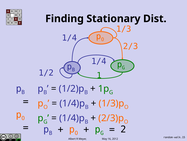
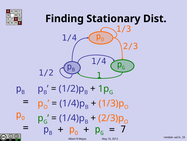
2: 2 -> 7
